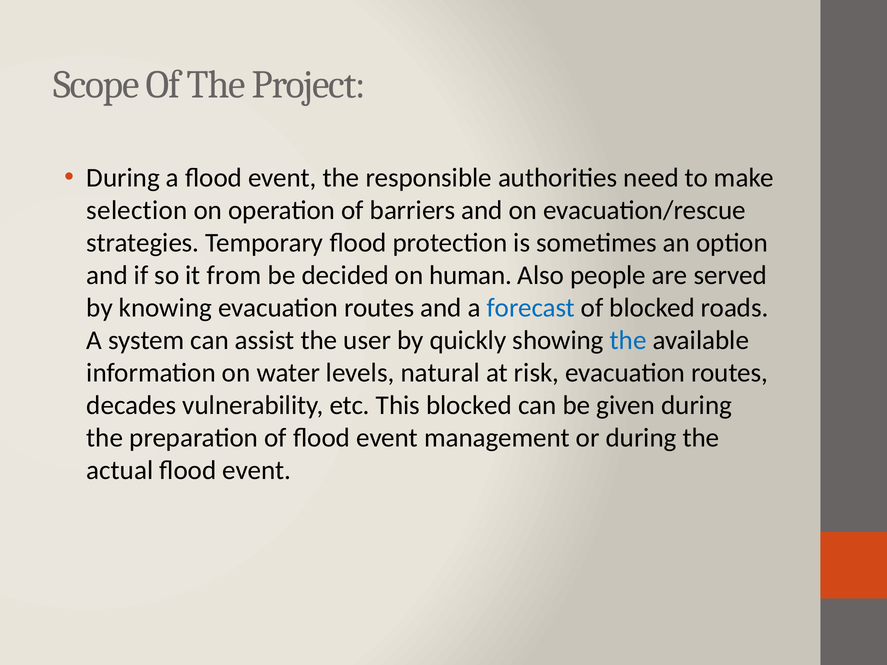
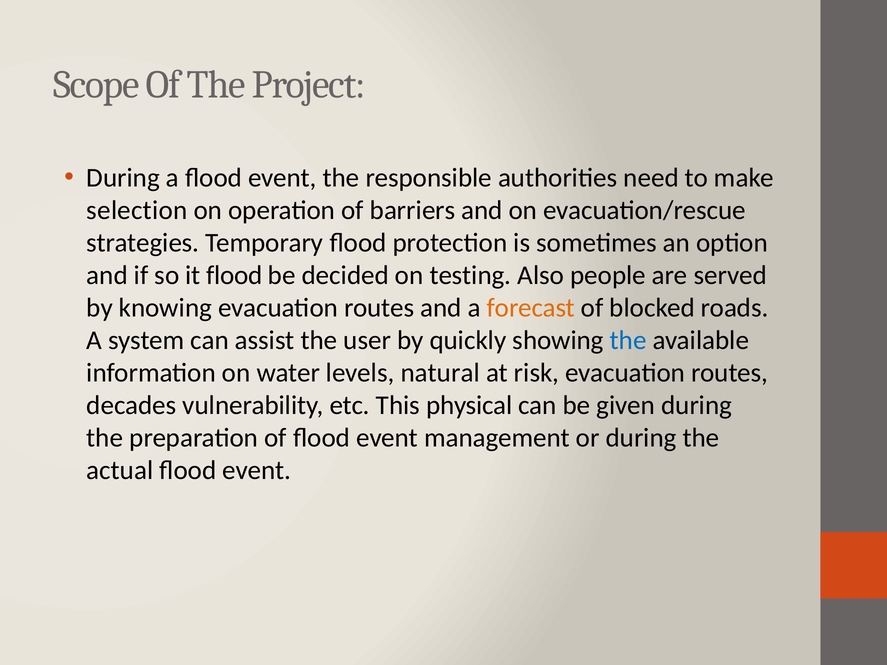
it from: from -> flood
human: human -> testing
forecast colour: blue -> orange
This blocked: blocked -> physical
